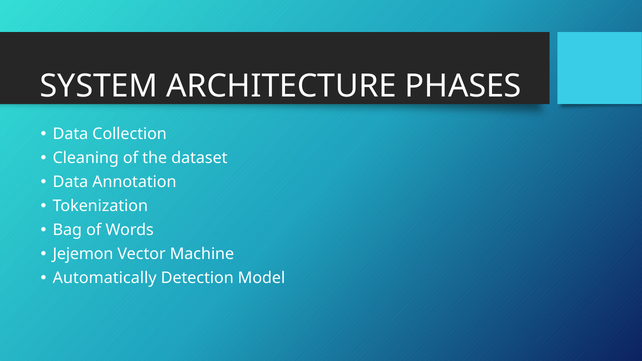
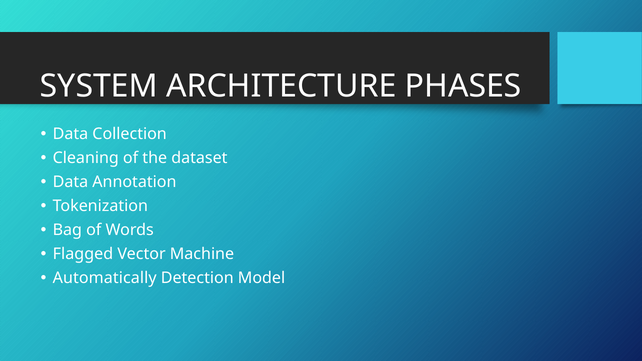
Jejemon: Jejemon -> Flagged
